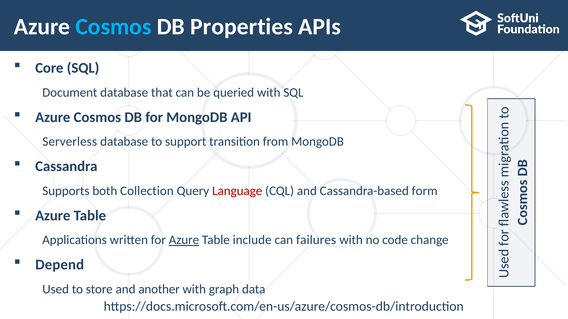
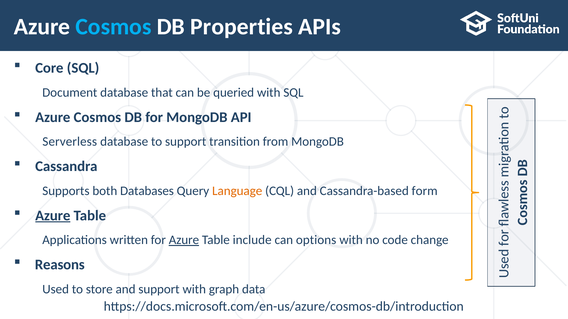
Collection: Collection -> Databases
Language colour: red -> orange
Azure at (53, 216) underline: none -> present
failures: failures -> options
Depend: Depend -> Reasons
and another: another -> support
